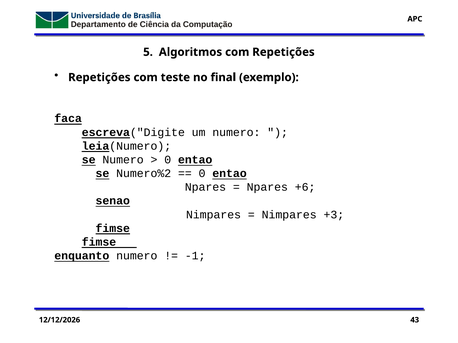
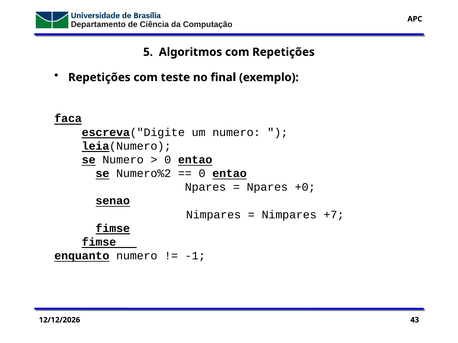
+6: +6 -> +0
+3: +3 -> +7
